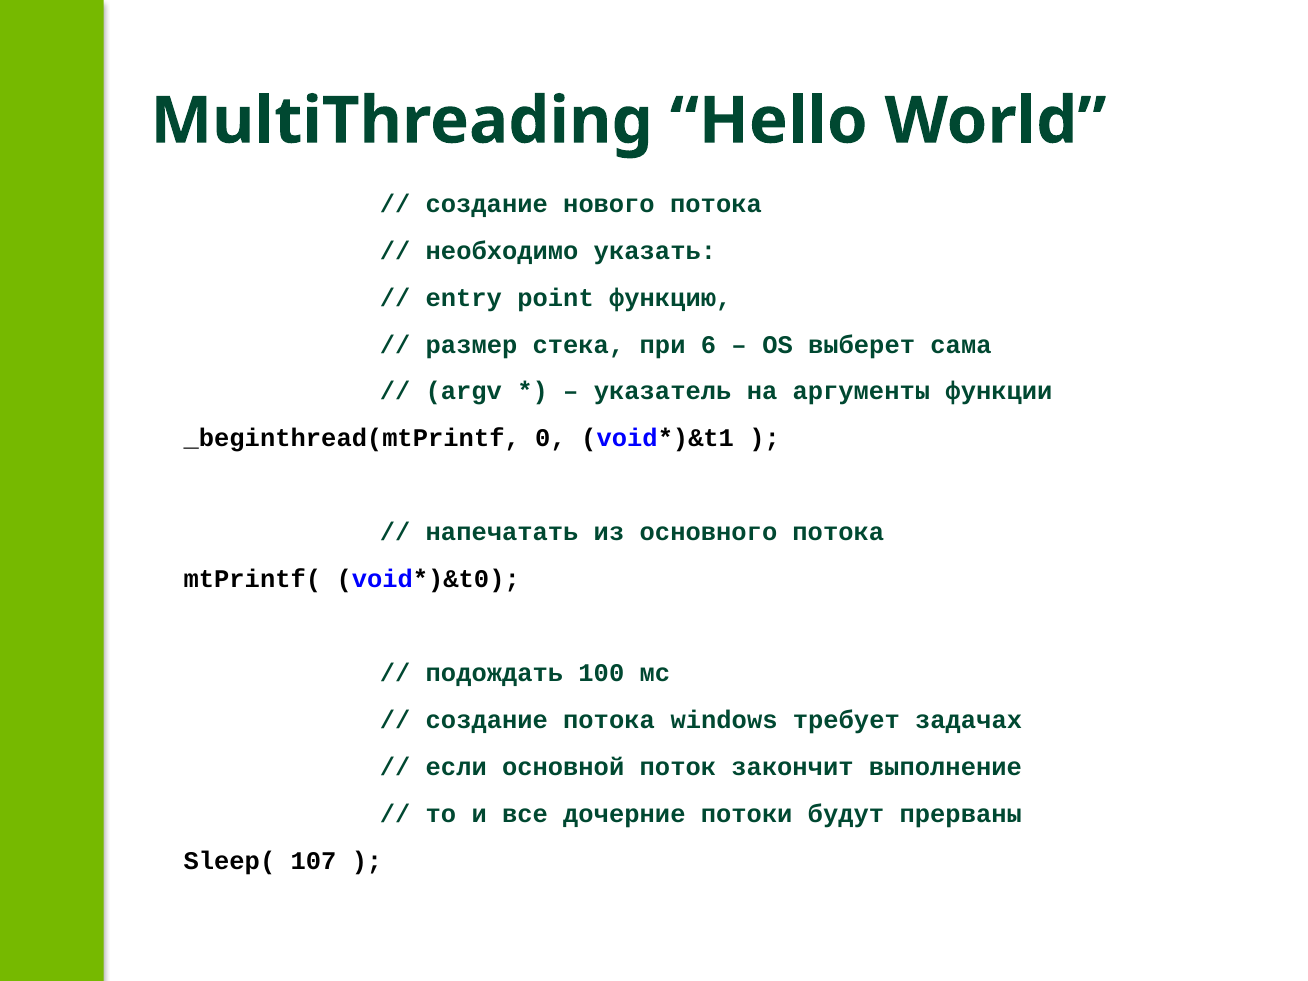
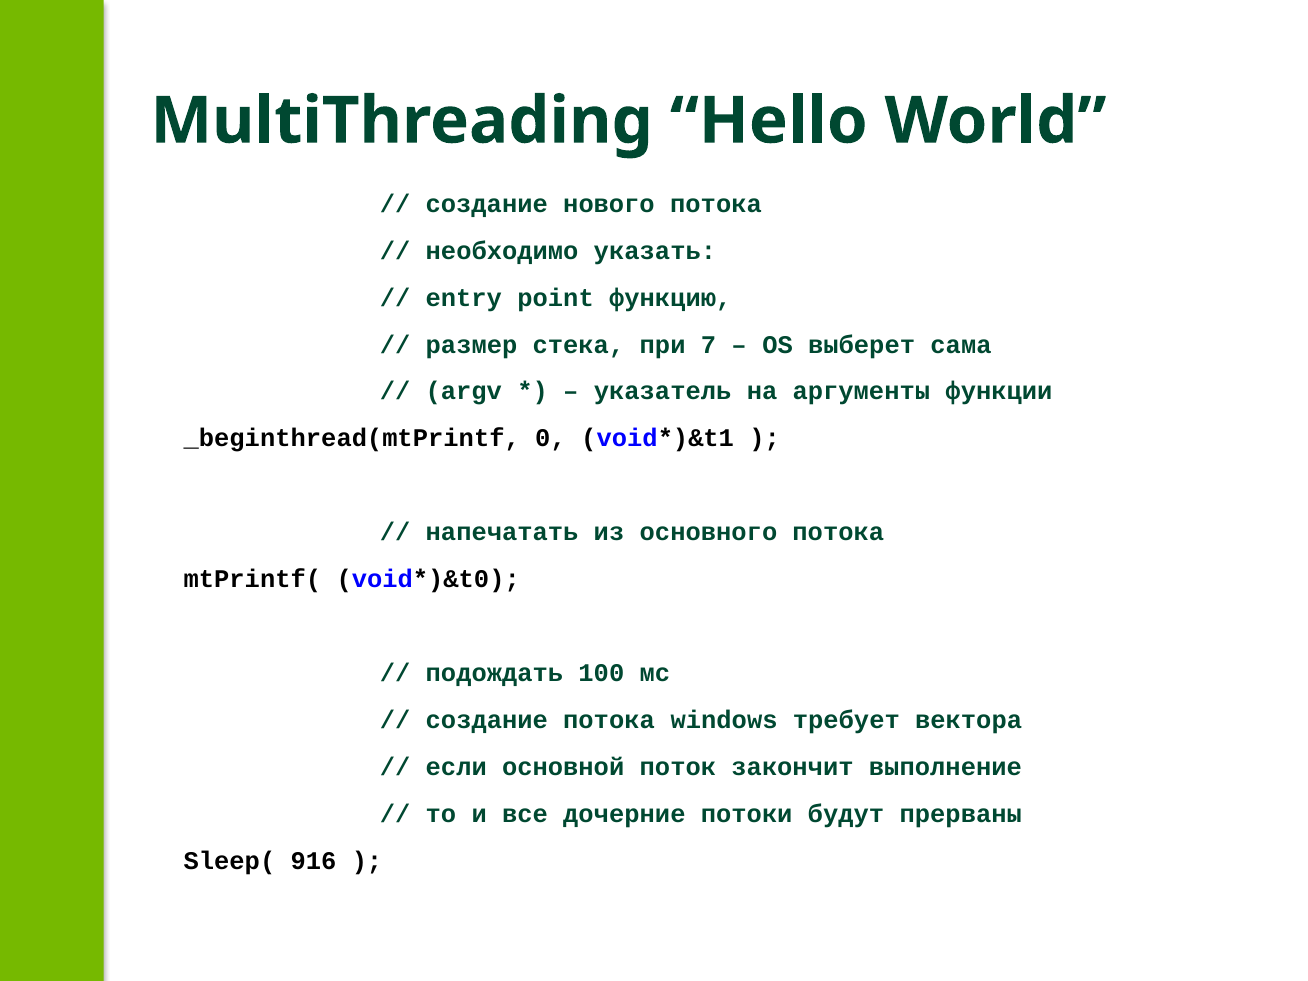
6: 6 -> 7
задачах: задачах -> вектора
107: 107 -> 916
